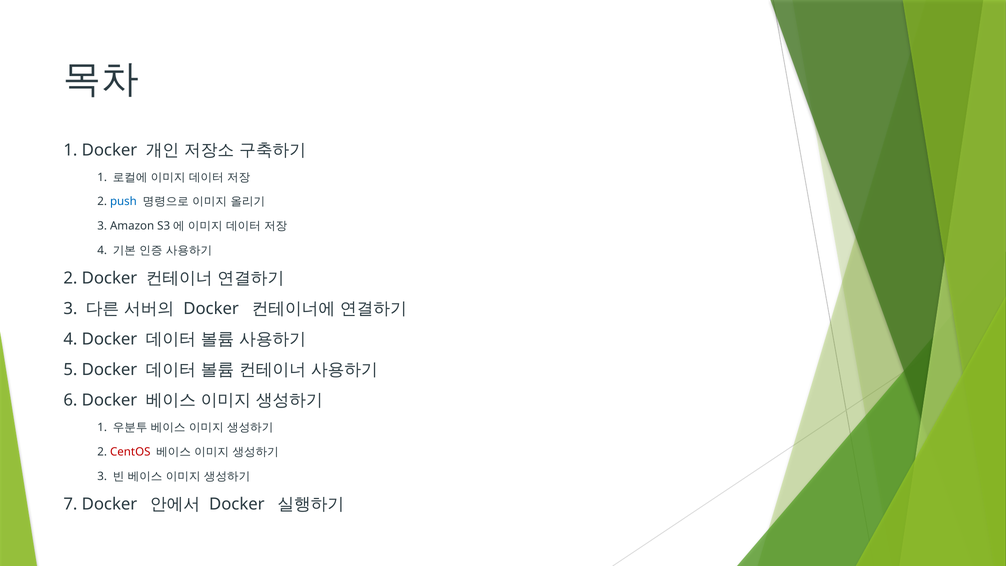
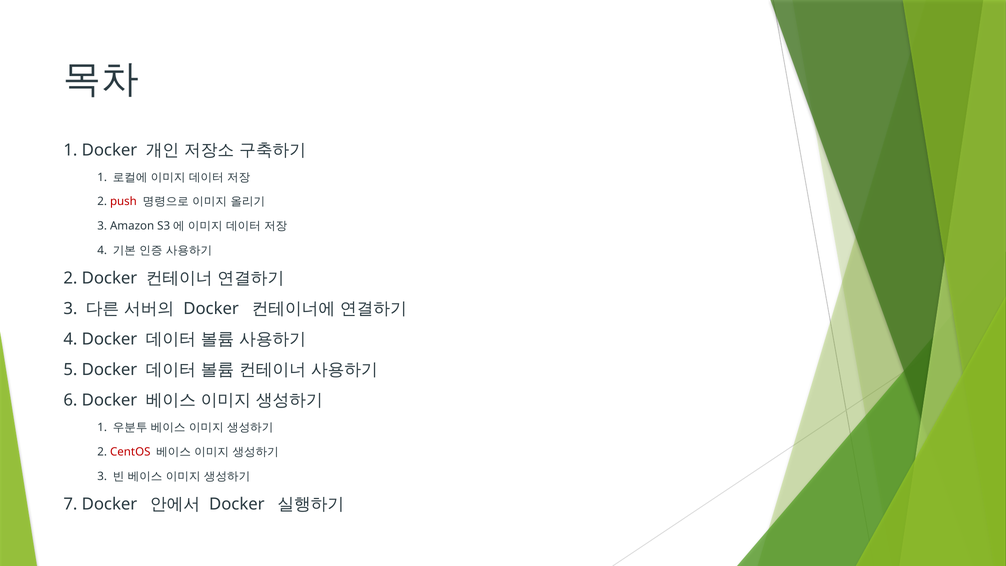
push colour: blue -> red
